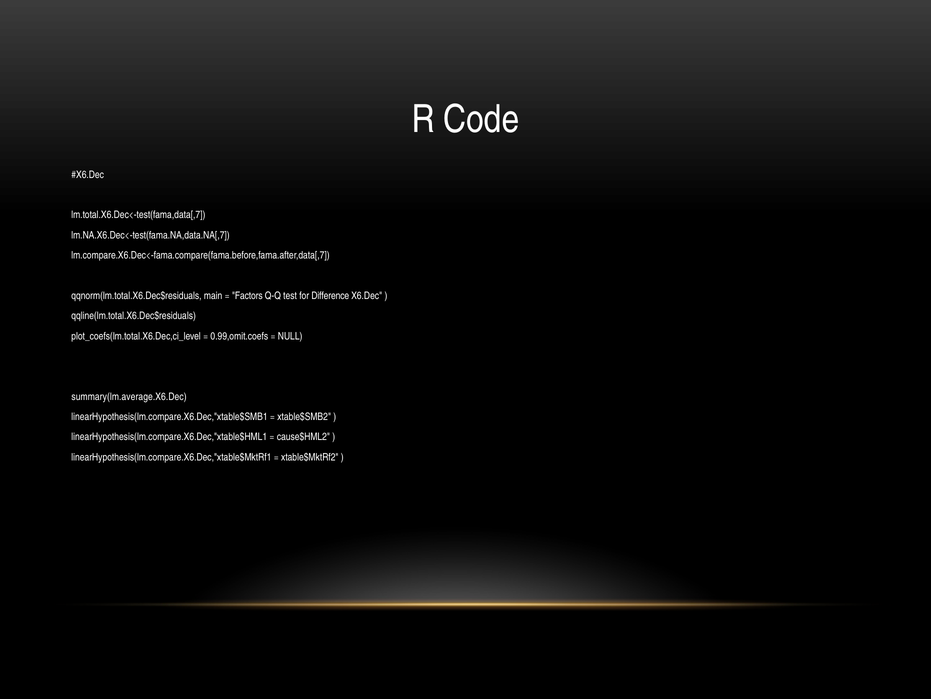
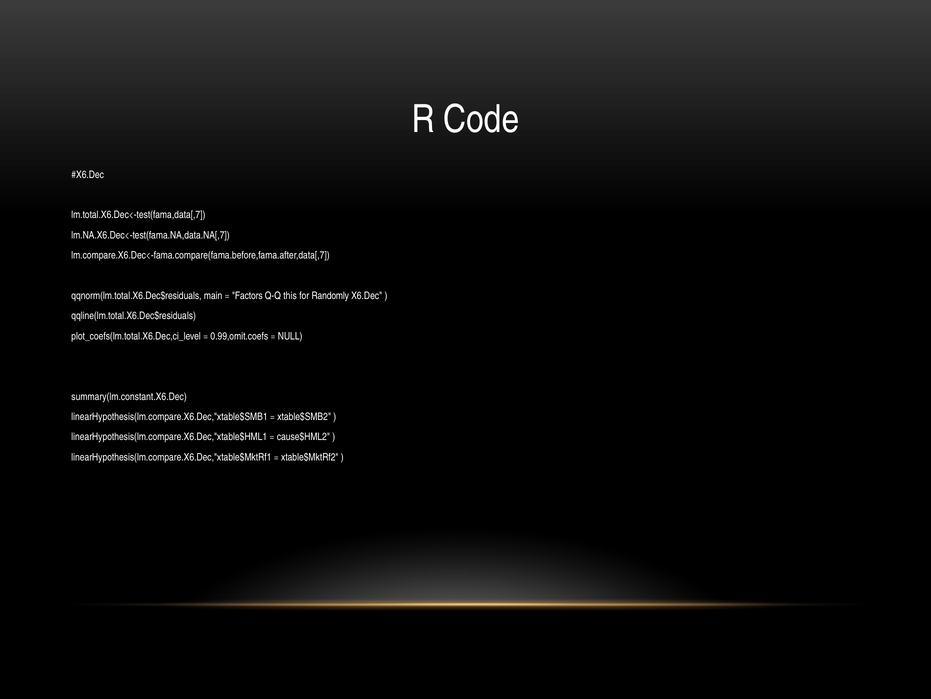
test: test -> this
Difference: Difference -> Randomly
summary(lm.average.X6.Dec: summary(lm.average.X6.Dec -> summary(lm.constant.X6.Dec
